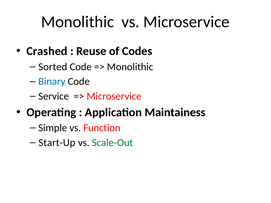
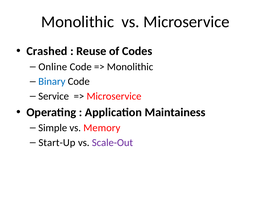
Sorted: Sorted -> Online
Function: Function -> Memory
Scale-Out colour: green -> purple
